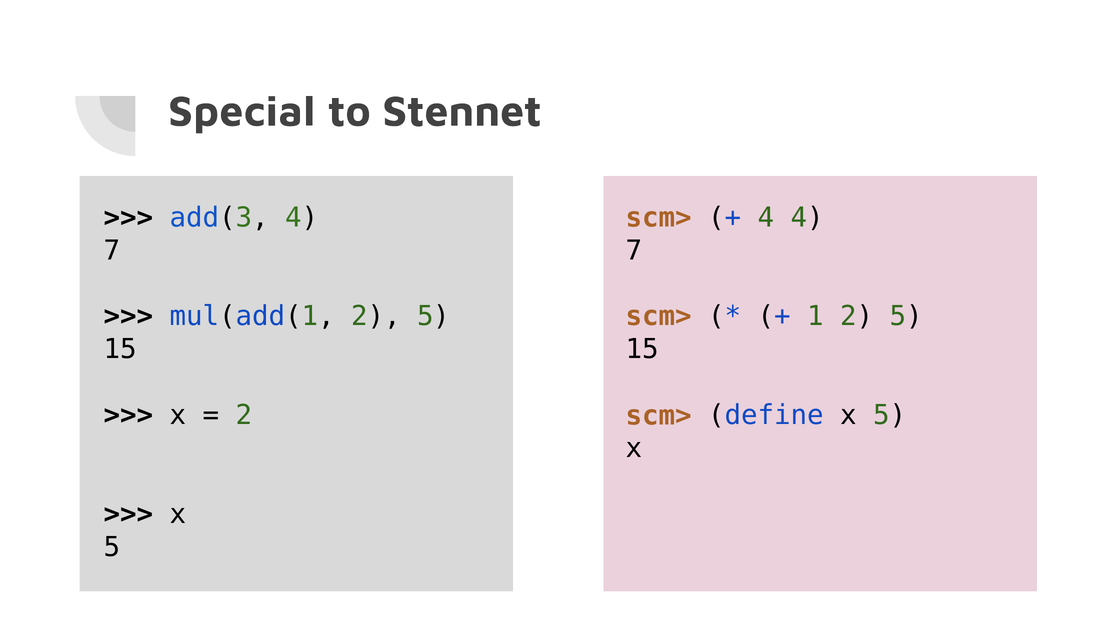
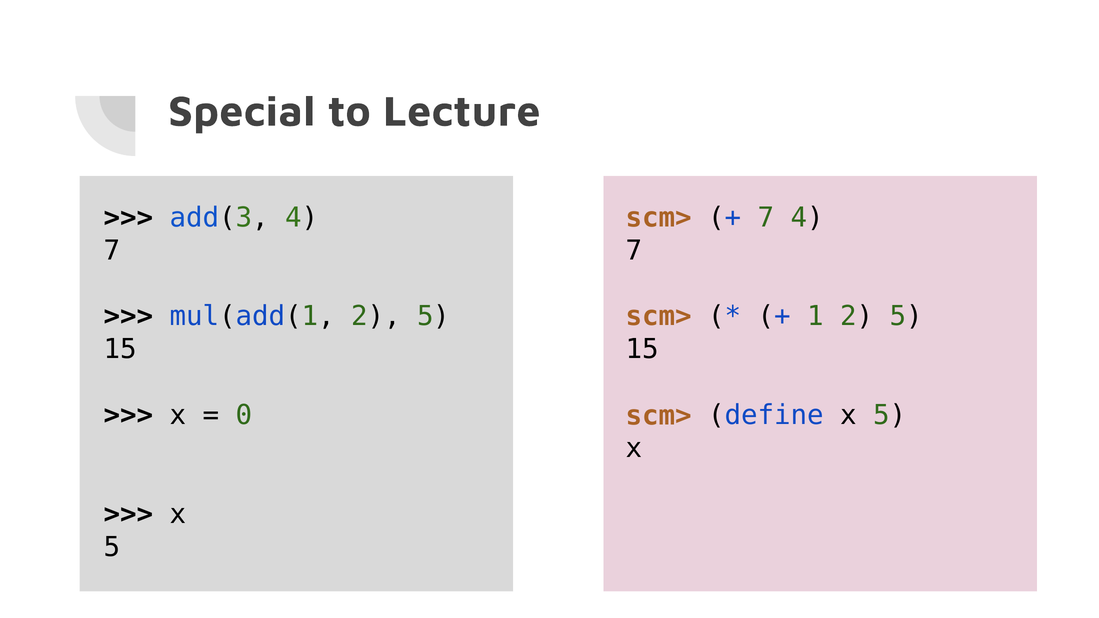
Stennet: Stennet -> Lecture
4 at (766, 218): 4 -> 7
2 at (244, 415): 2 -> 0
